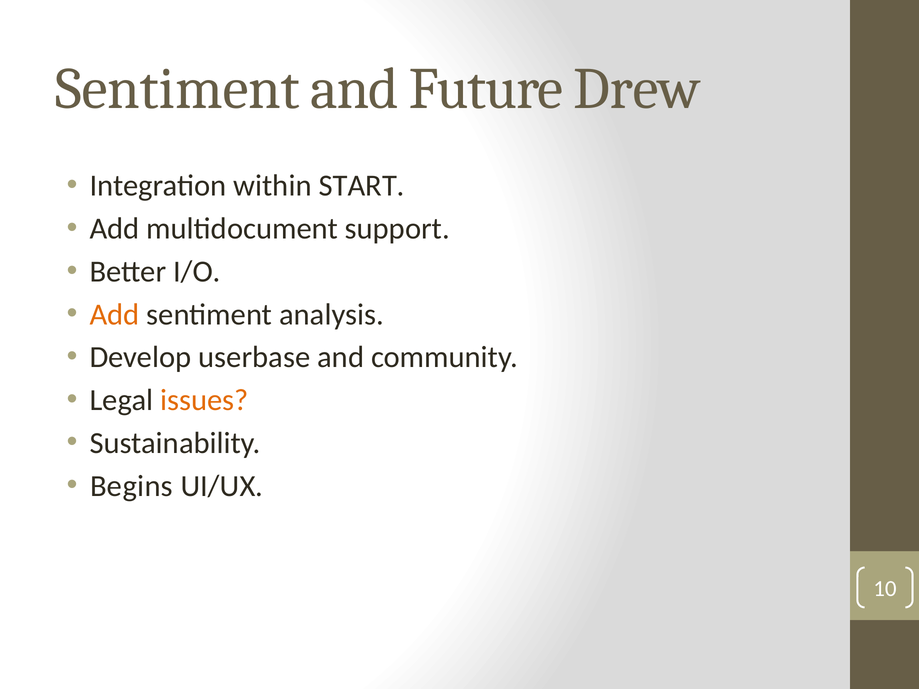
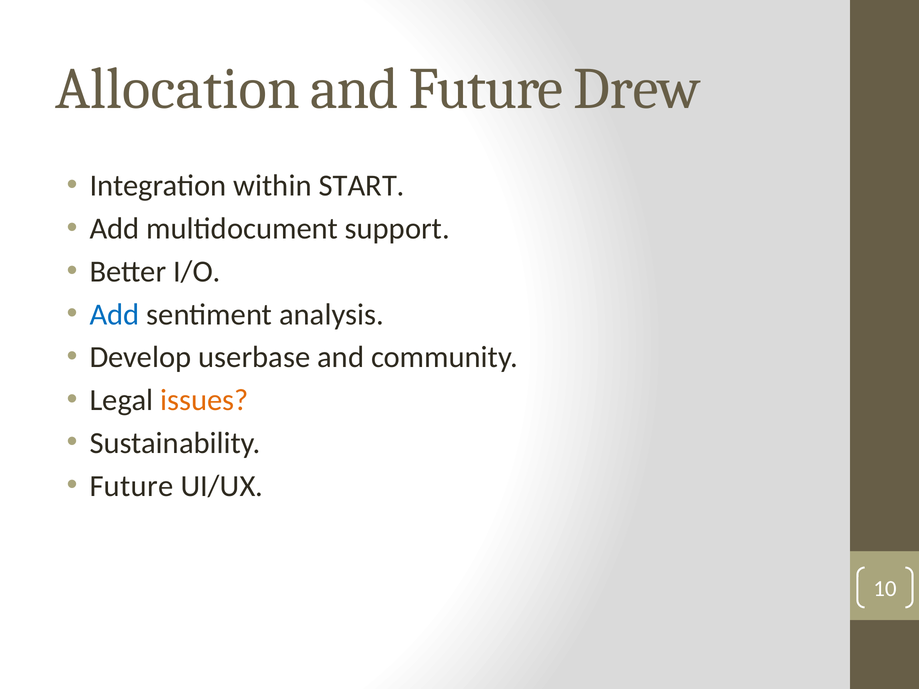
Sentiment at (178, 89): Sentiment -> Allocation
Add at (115, 315) colour: orange -> blue
Begins at (131, 486): Begins -> Future
